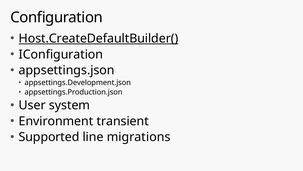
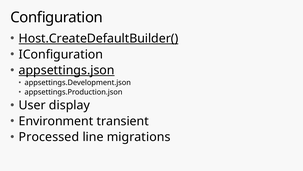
appsettings.json underline: none -> present
system: system -> display
Supported: Supported -> Processed
